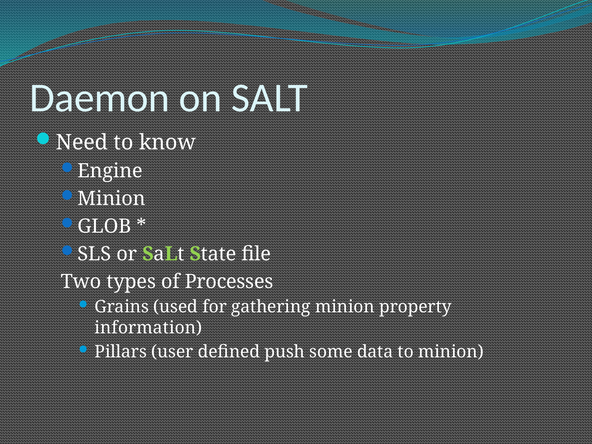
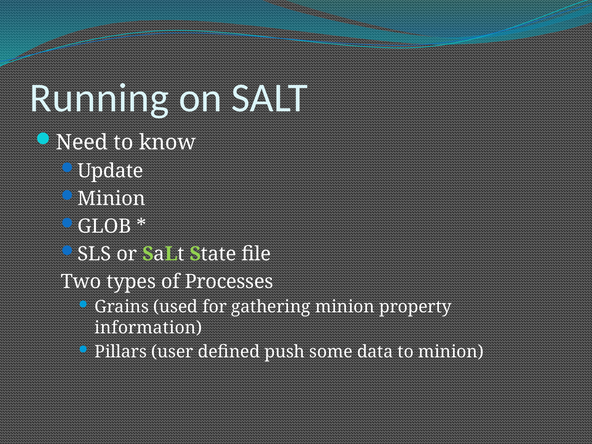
Daemon: Daemon -> Running
Engine: Engine -> Update
